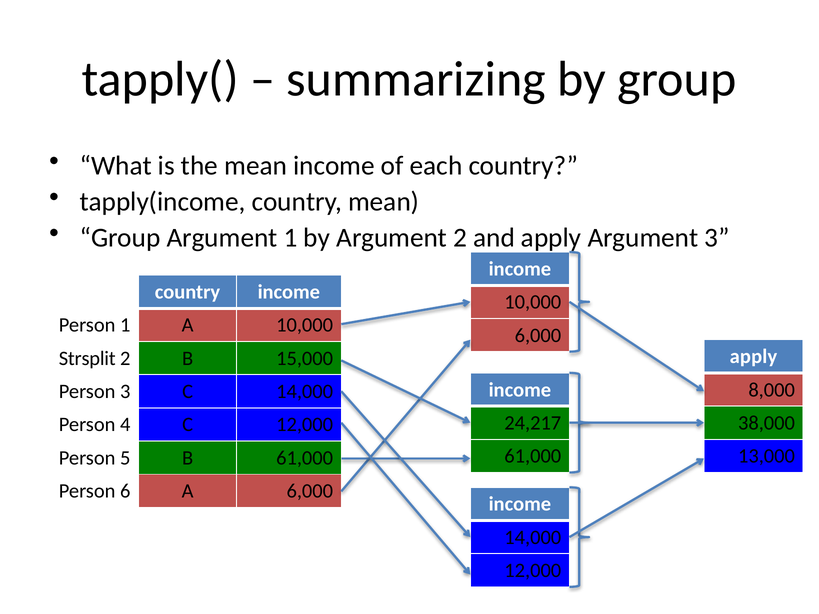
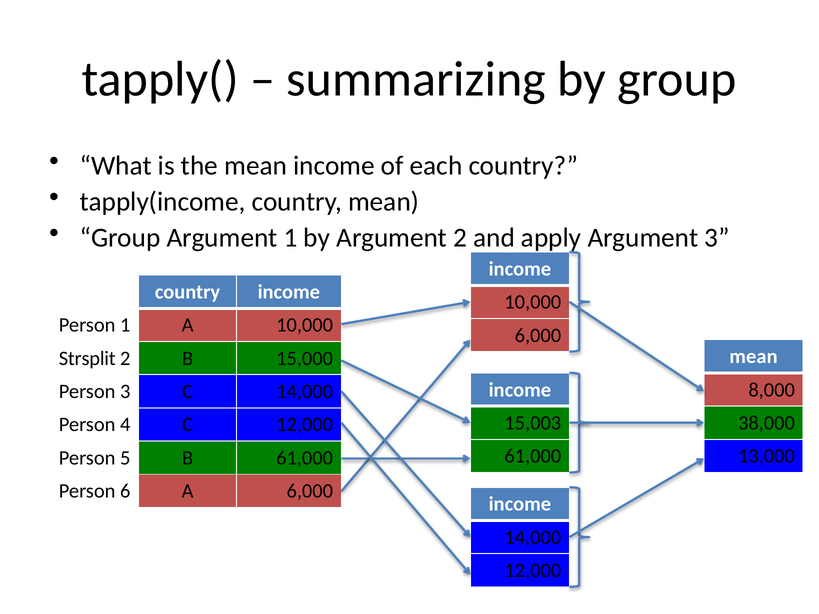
apply at (753, 357): apply -> mean
24,217: 24,217 -> 15,003
